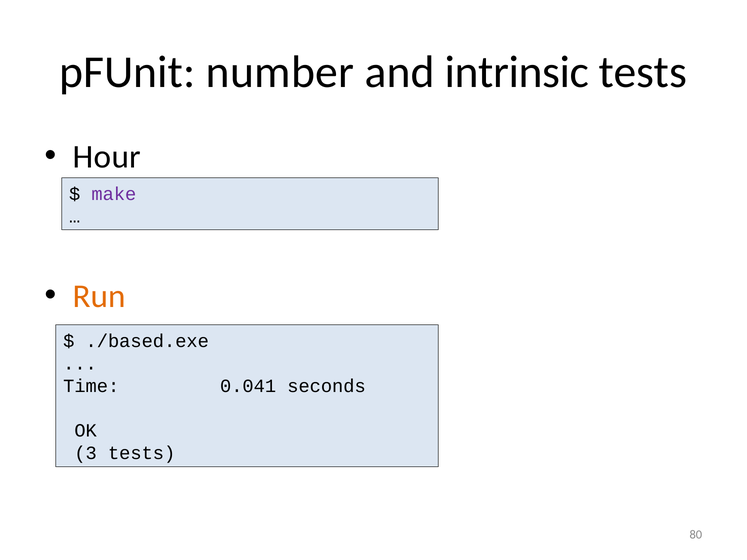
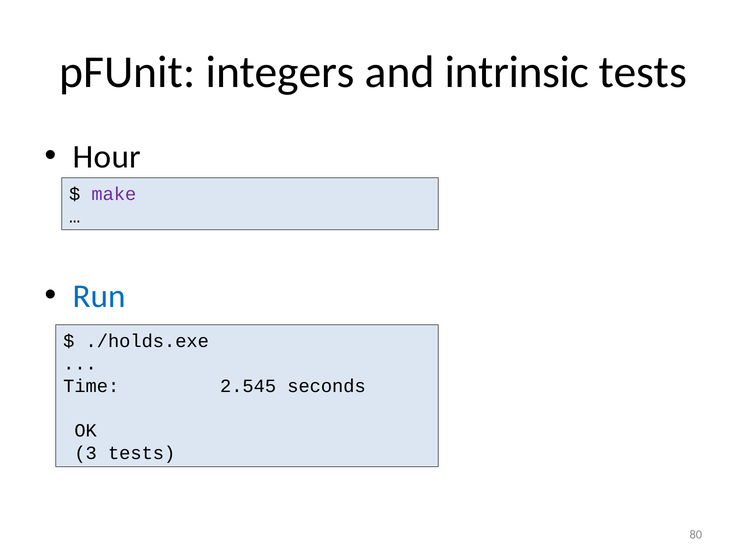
number: number -> integers
Run colour: orange -> blue
./based.exe: ./based.exe -> ./holds.exe
0.041: 0.041 -> 2.545
